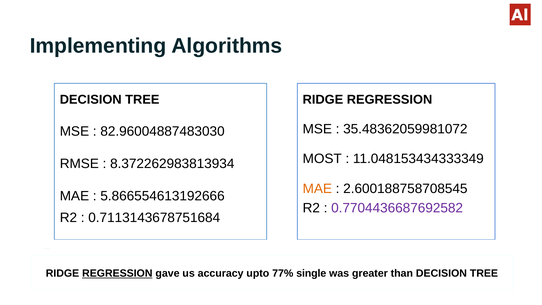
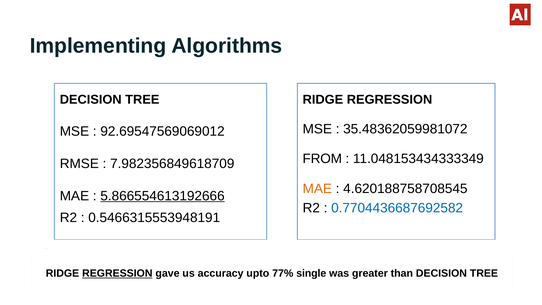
82.96004887483030: 82.96004887483030 -> 92.69547569069012
MOST: MOST -> FROM
8.372262983813934: 8.372262983813934 -> 7.982356849618709
2.600188758708545: 2.600188758708545 -> 4.620188758708545
5.866554613192666 underline: none -> present
0.7704436687692582 colour: purple -> blue
0.7113143678751684: 0.7113143678751684 -> 0.5466315553948191
